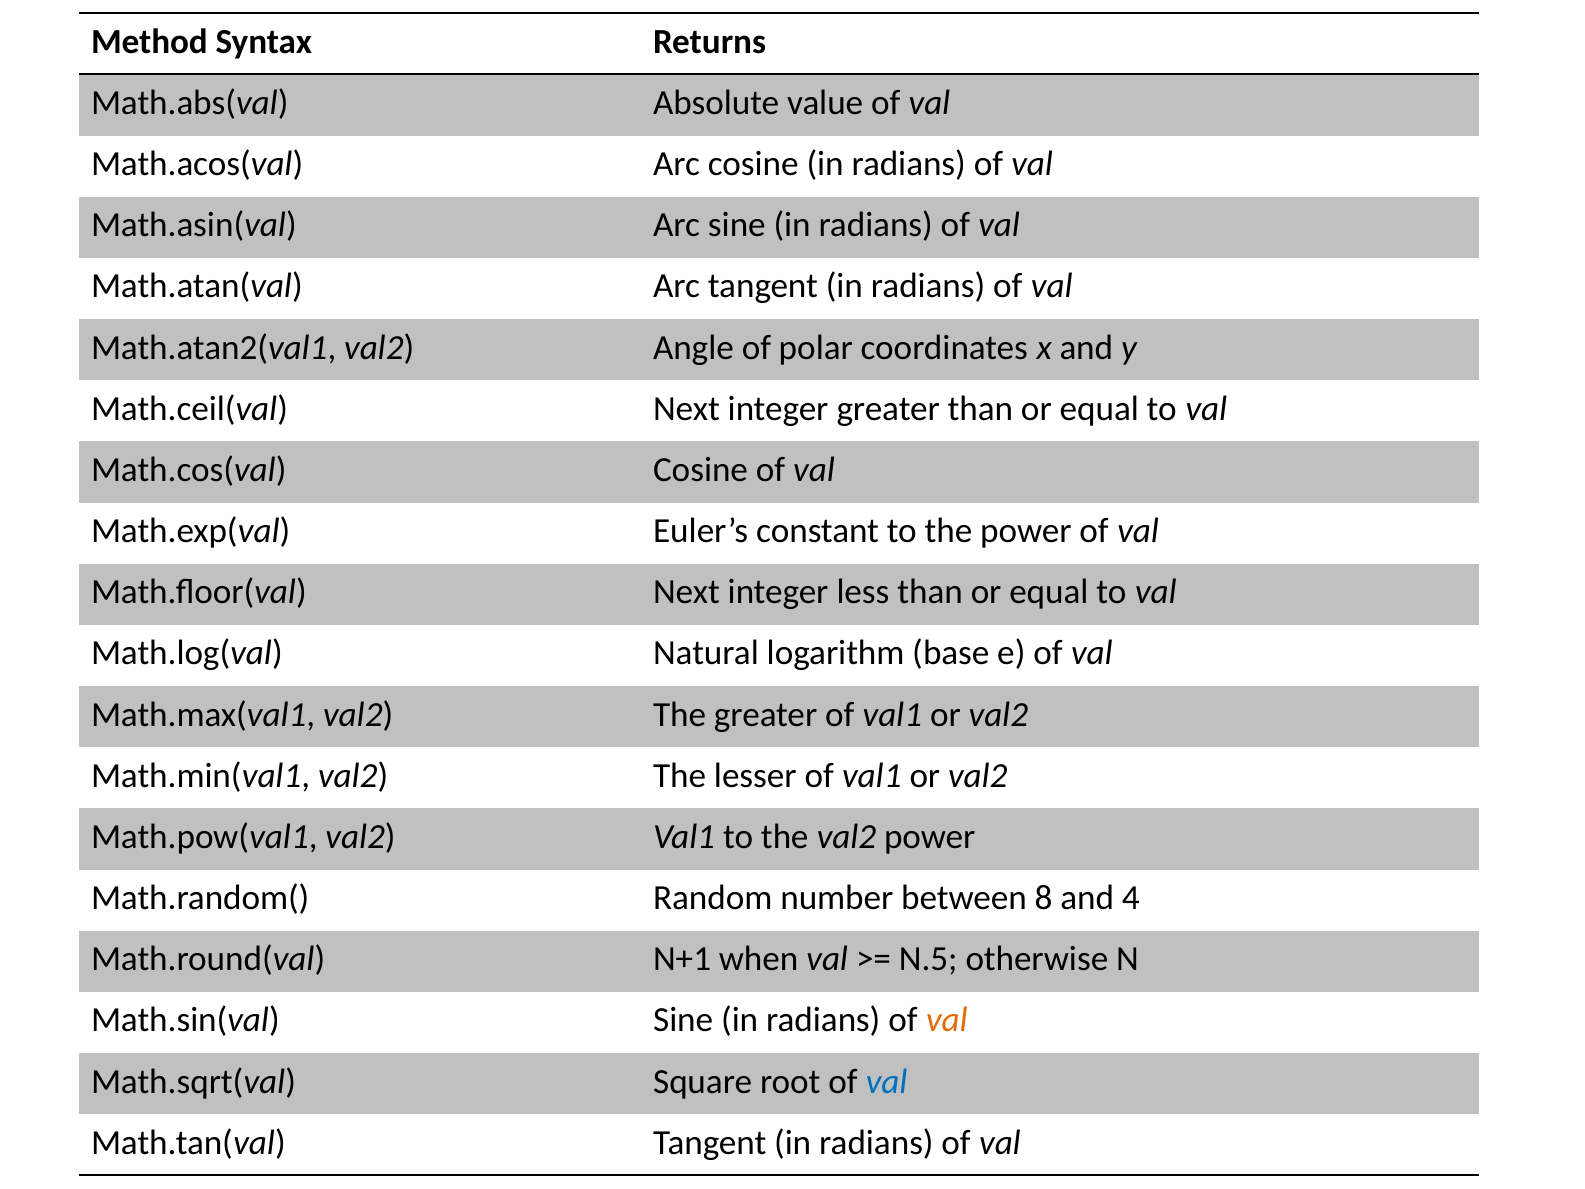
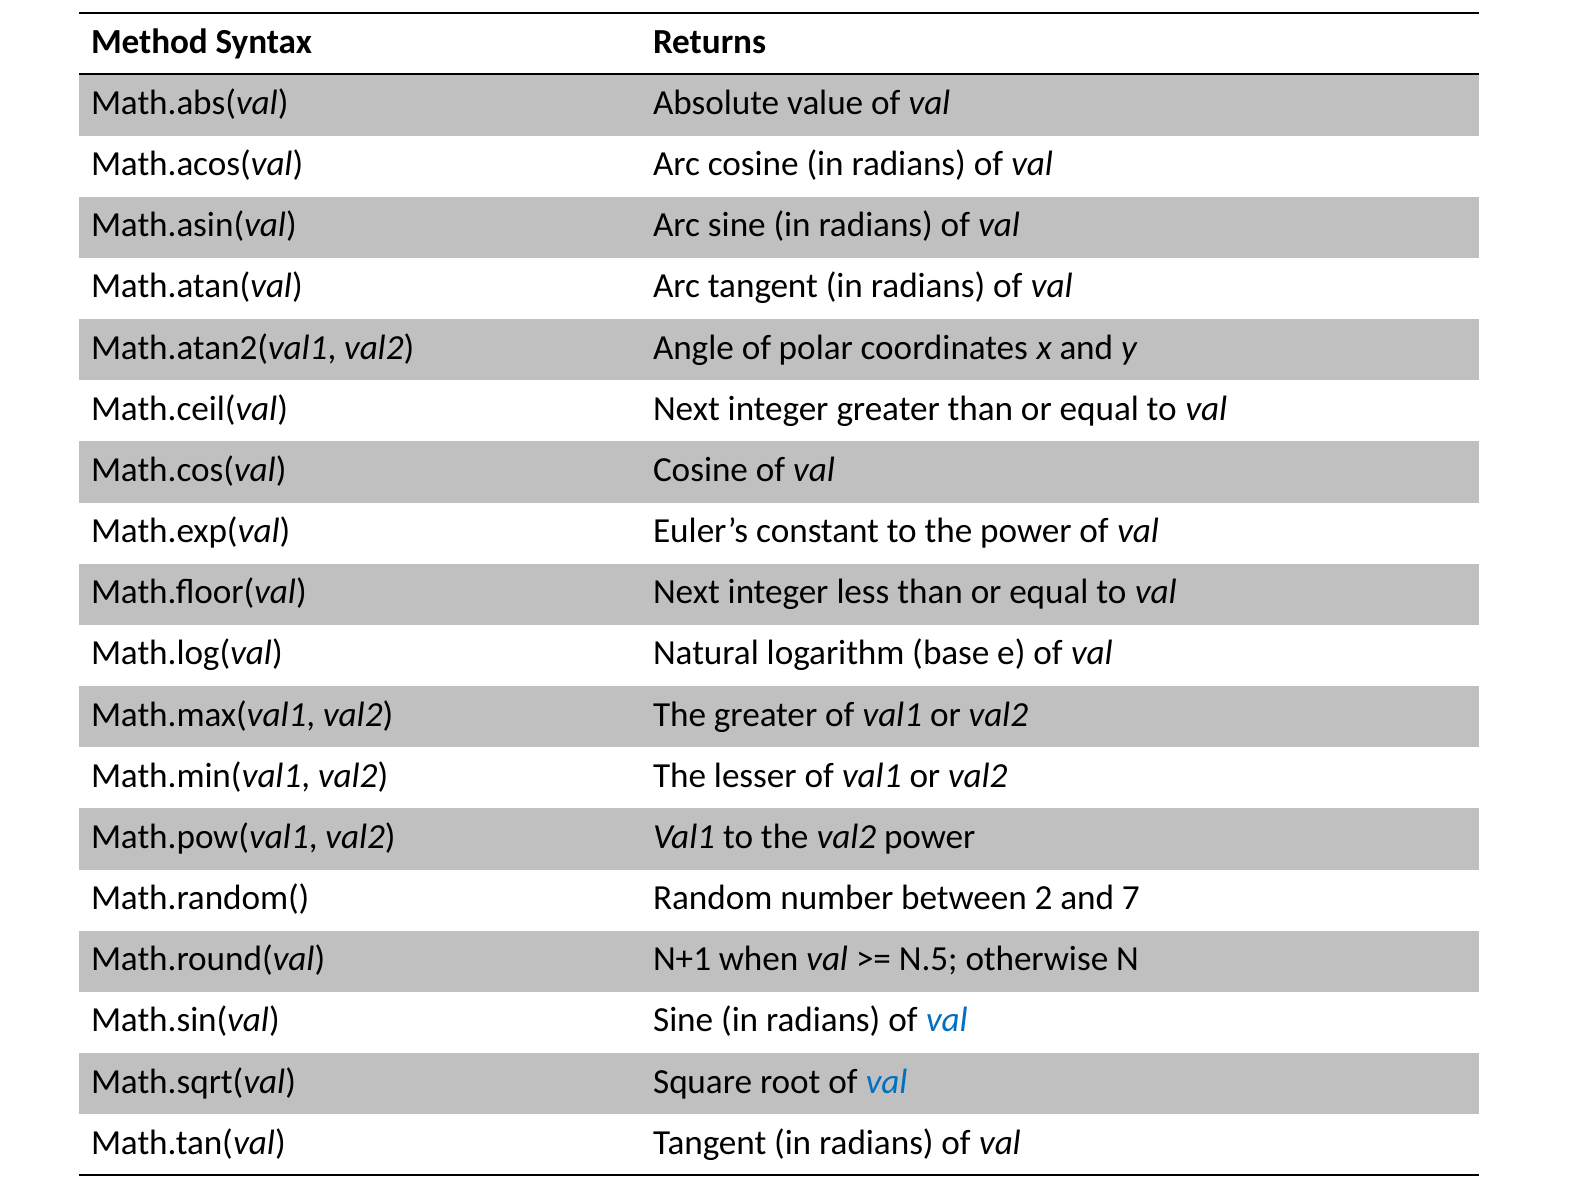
8: 8 -> 2
4: 4 -> 7
val at (947, 1020) colour: orange -> blue
